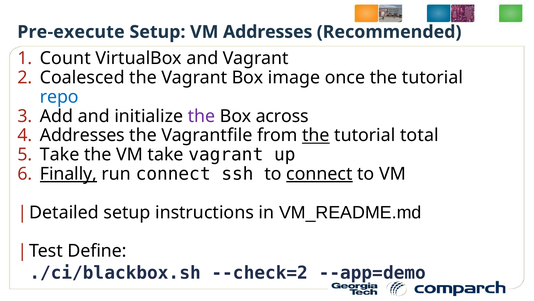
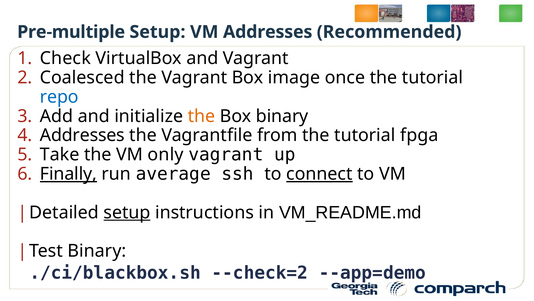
Pre-execute: Pre-execute -> Pre-multiple
Count: Count -> Check
the at (202, 116) colour: purple -> orange
Box across: across -> binary
the at (316, 135) underline: present -> none
total: total -> fpga
VM take: take -> only
run connect: connect -> average
setup at (127, 212) underline: none -> present
Define at (97, 251): Define -> Binary
